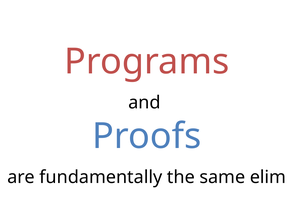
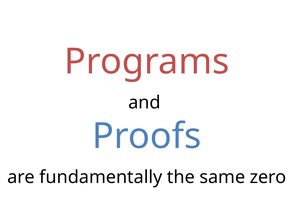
elim: elim -> zero
